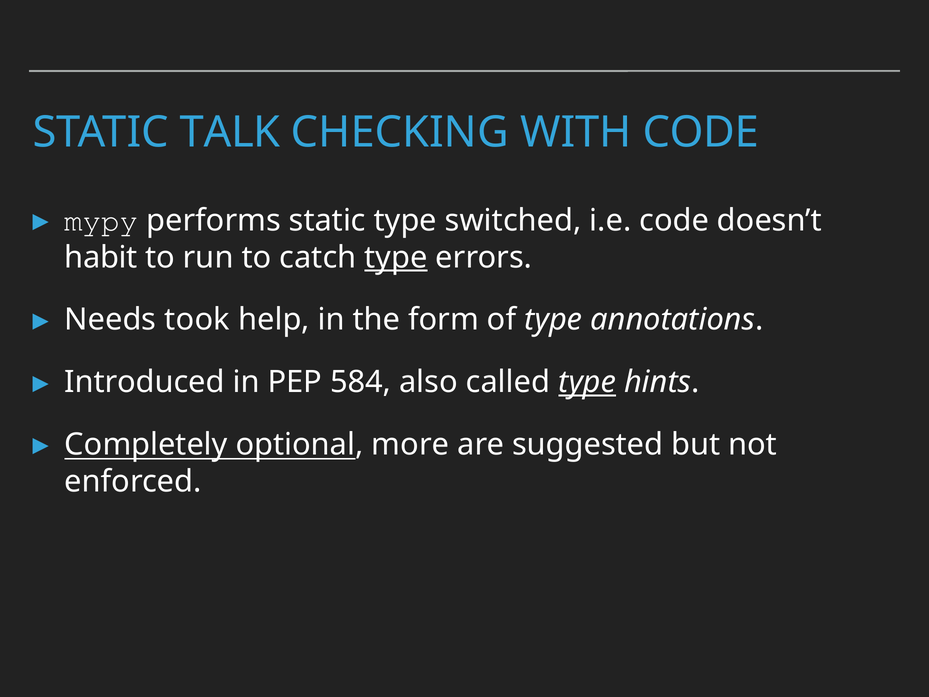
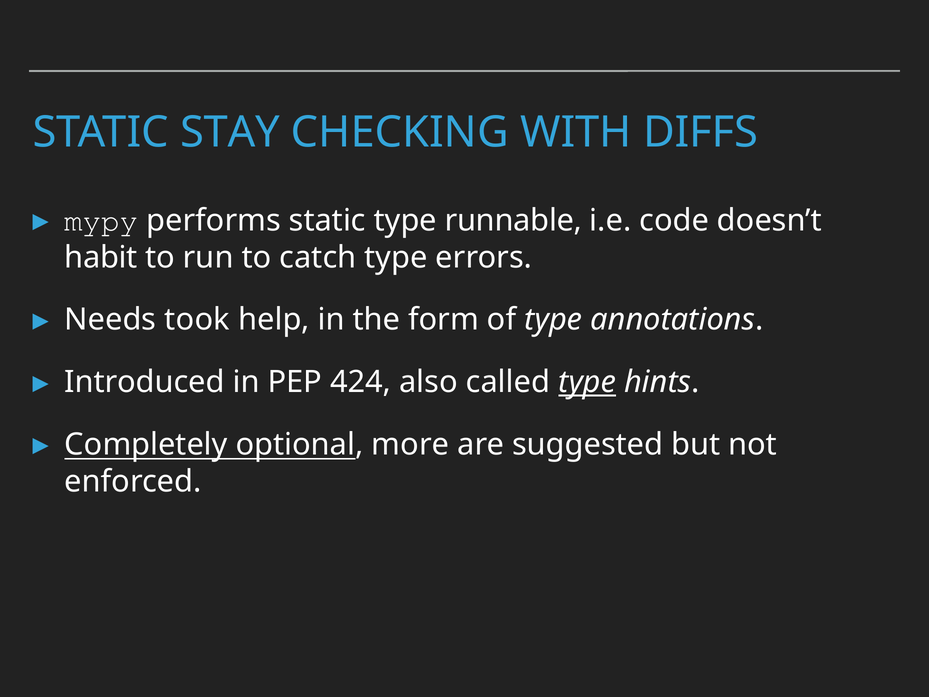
TALK: TALK -> STAY
WITH CODE: CODE -> DIFFS
switched: switched -> runnable
type at (396, 257) underline: present -> none
584: 584 -> 424
